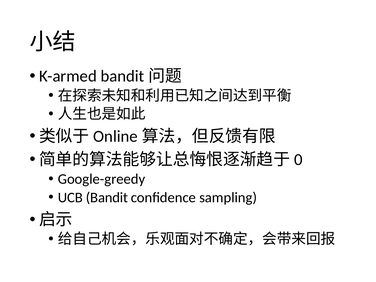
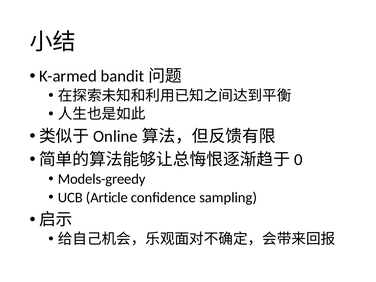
Google-greedy: Google-greedy -> Models-greedy
Bandit: Bandit -> Article
